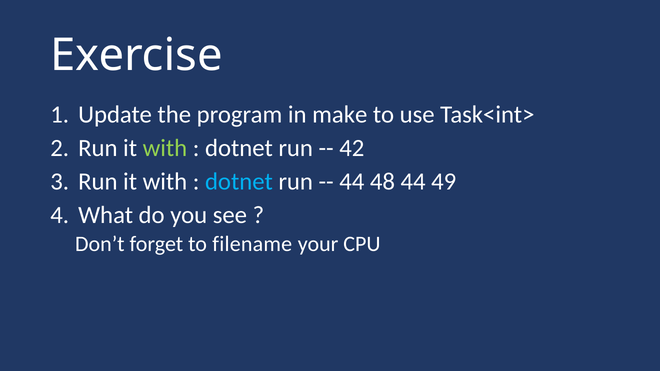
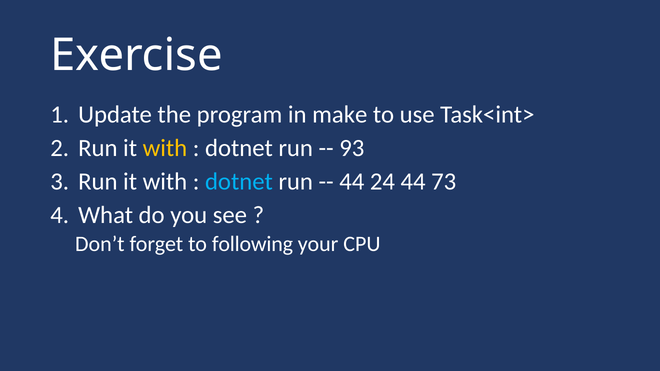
with at (165, 148) colour: light green -> yellow
42: 42 -> 93
48: 48 -> 24
49: 49 -> 73
filename: filename -> following
